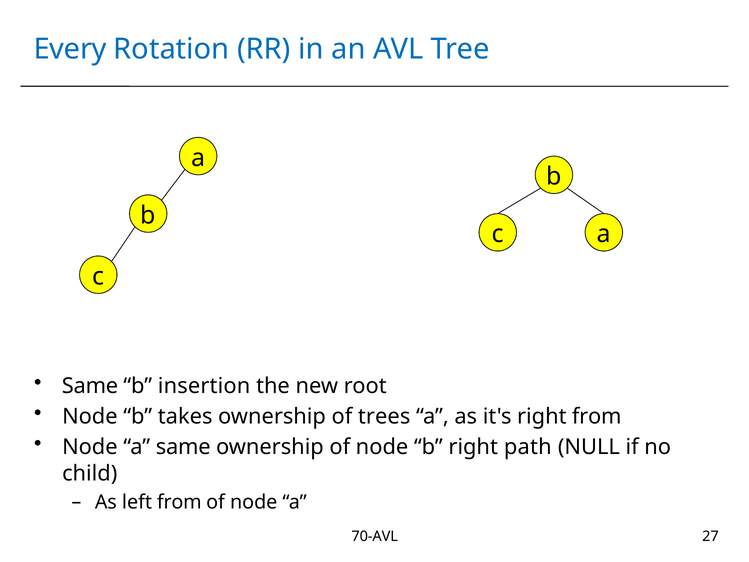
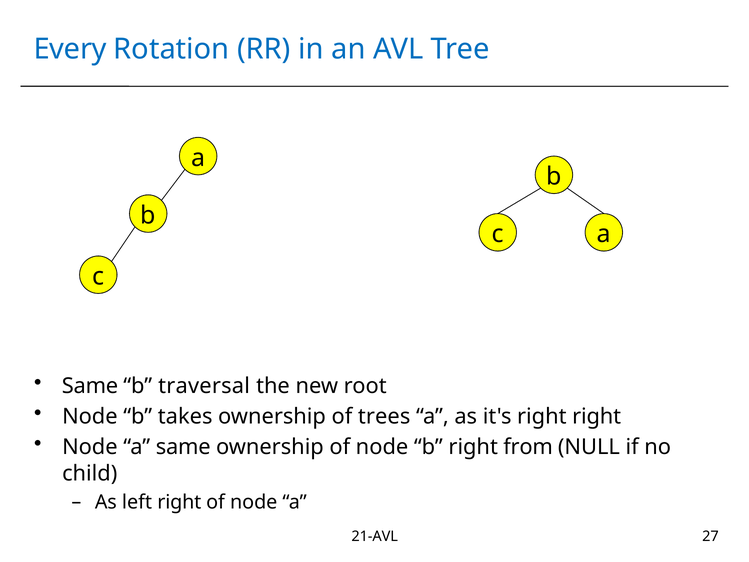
insertion: insertion -> traversal
right from: from -> right
path: path -> from
left from: from -> right
70-AVL: 70-AVL -> 21-AVL
